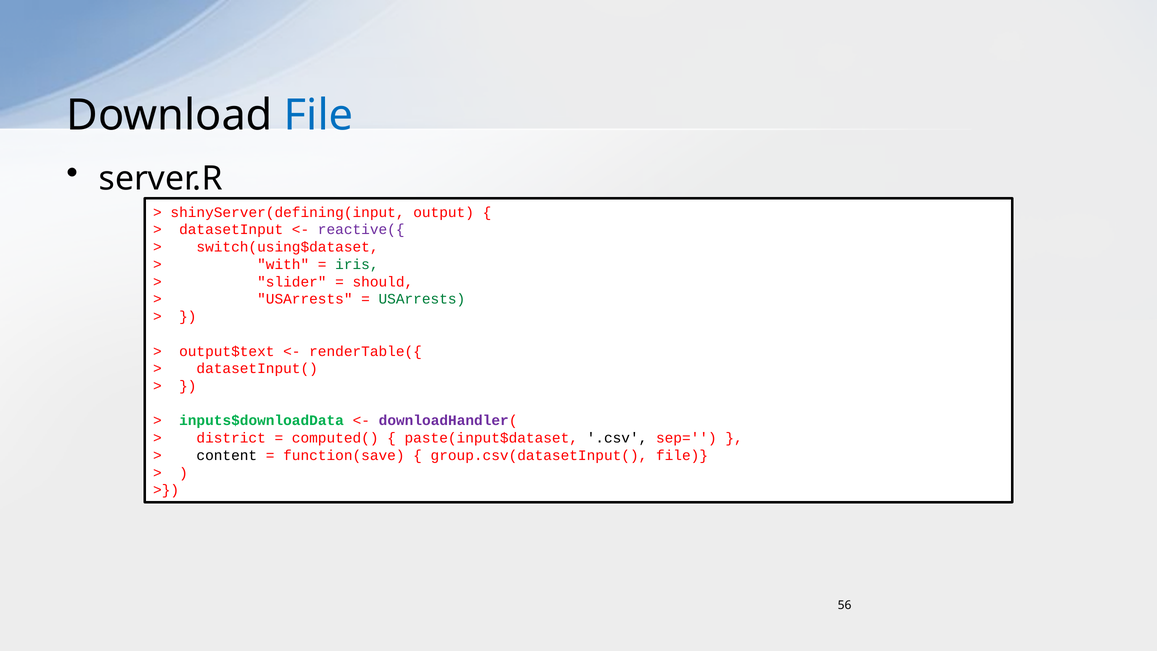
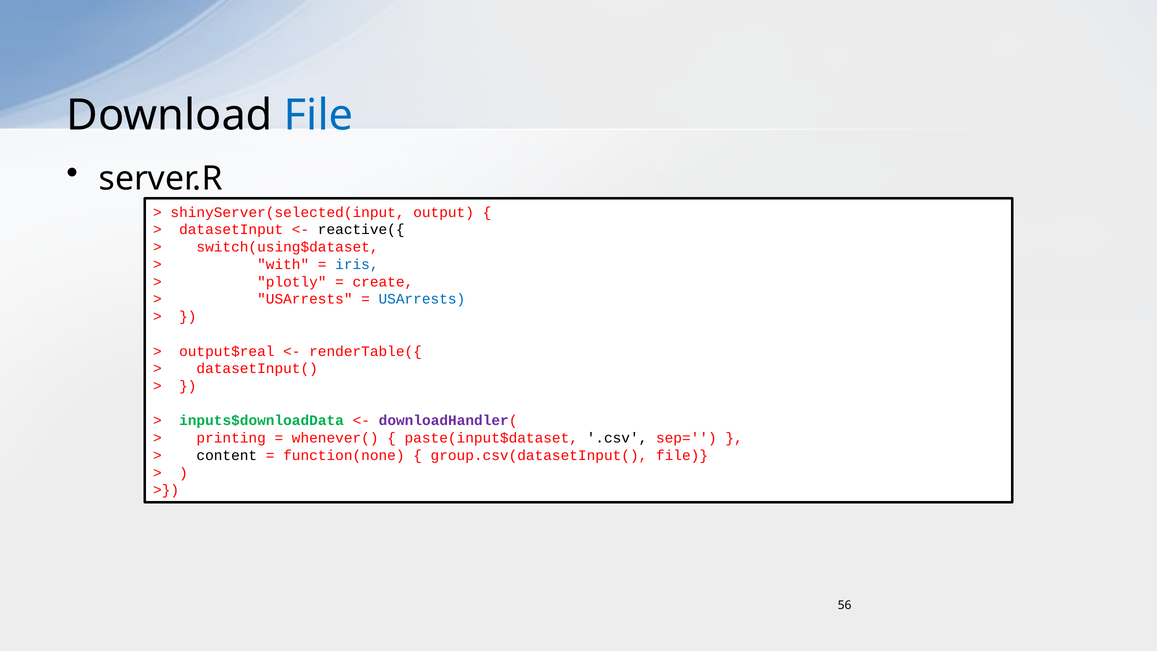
shinyServer(defining(input: shinyServer(defining(input -> shinyServer(selected(input
reactive({ colour: purple -> black
iris colour: green -> blue
slider: slider -> plotly
should: should -> create
USArrests at (422, 299) colour: green -> blue
output$text: output$text -> output$real
district: district -> printing
computed(: computed( -> whenever(
function(save: function(save -> function(none
